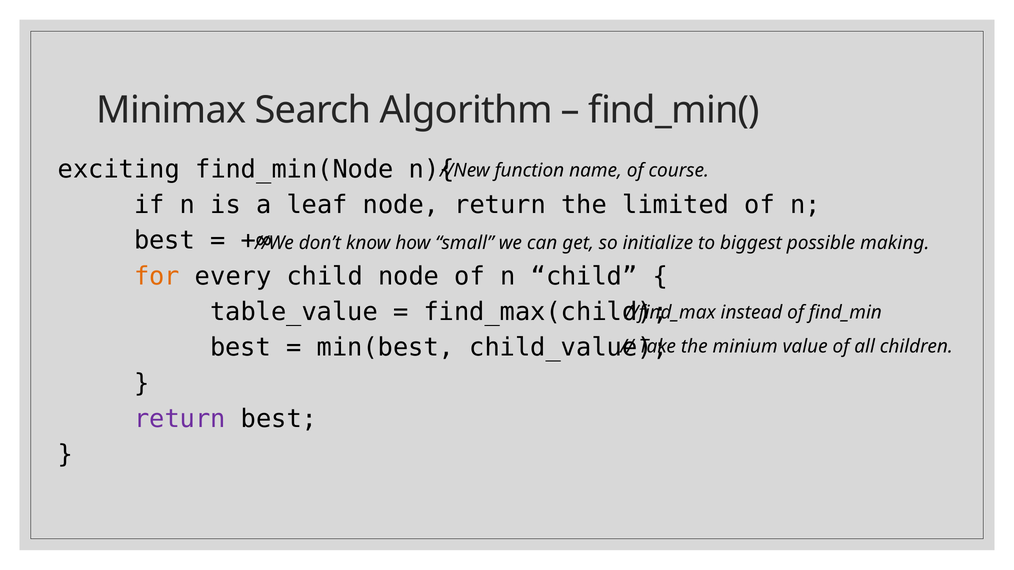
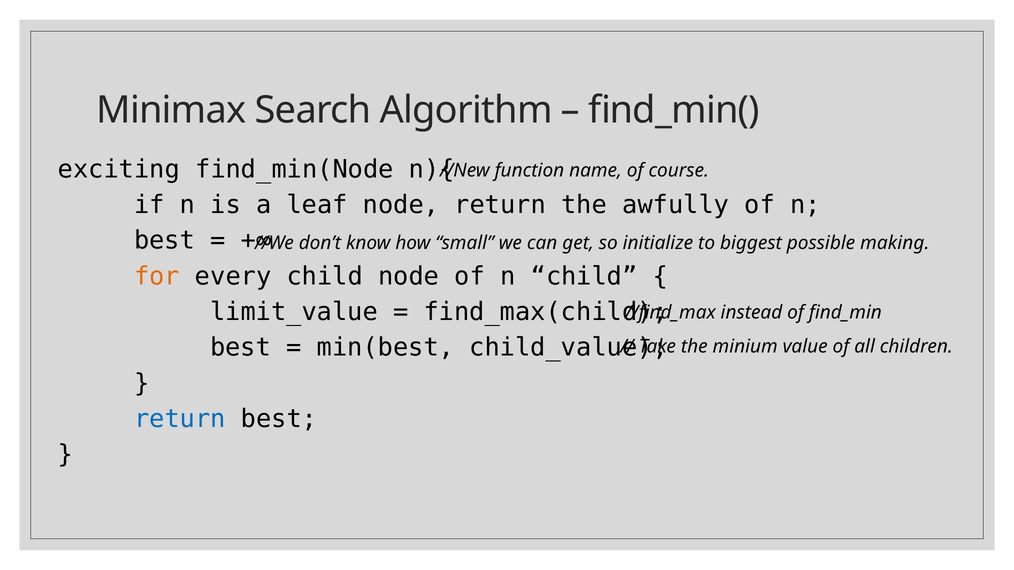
limited: limited -> awfully
table_value: table_value -> limit_value
return at (180, 419) colour: purple -> blue
